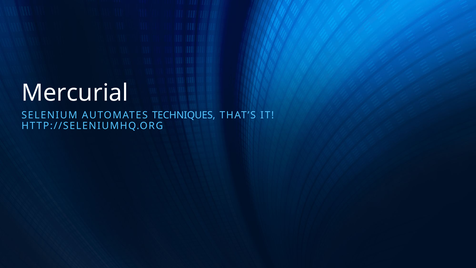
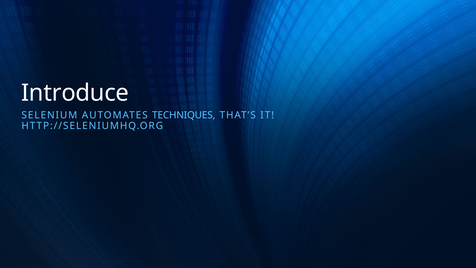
Mercurial: Mercurial -> Introduce
